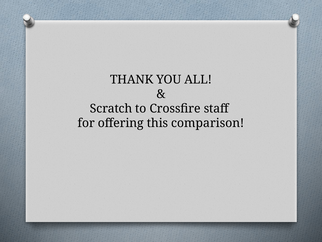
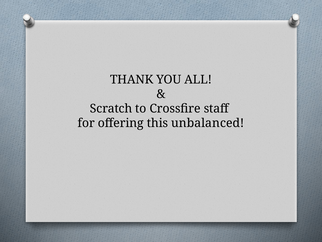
comparison: comparison -> unbalanced
